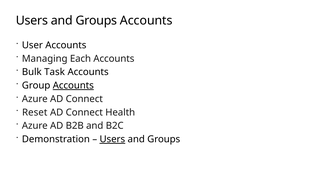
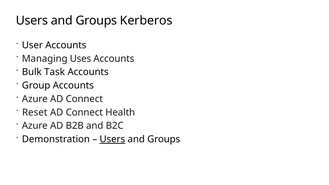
Groups Accounts: Accounts -> Kerberos
Each: Each -> Uses
Accounts at (73, 85) underline: present -> none
